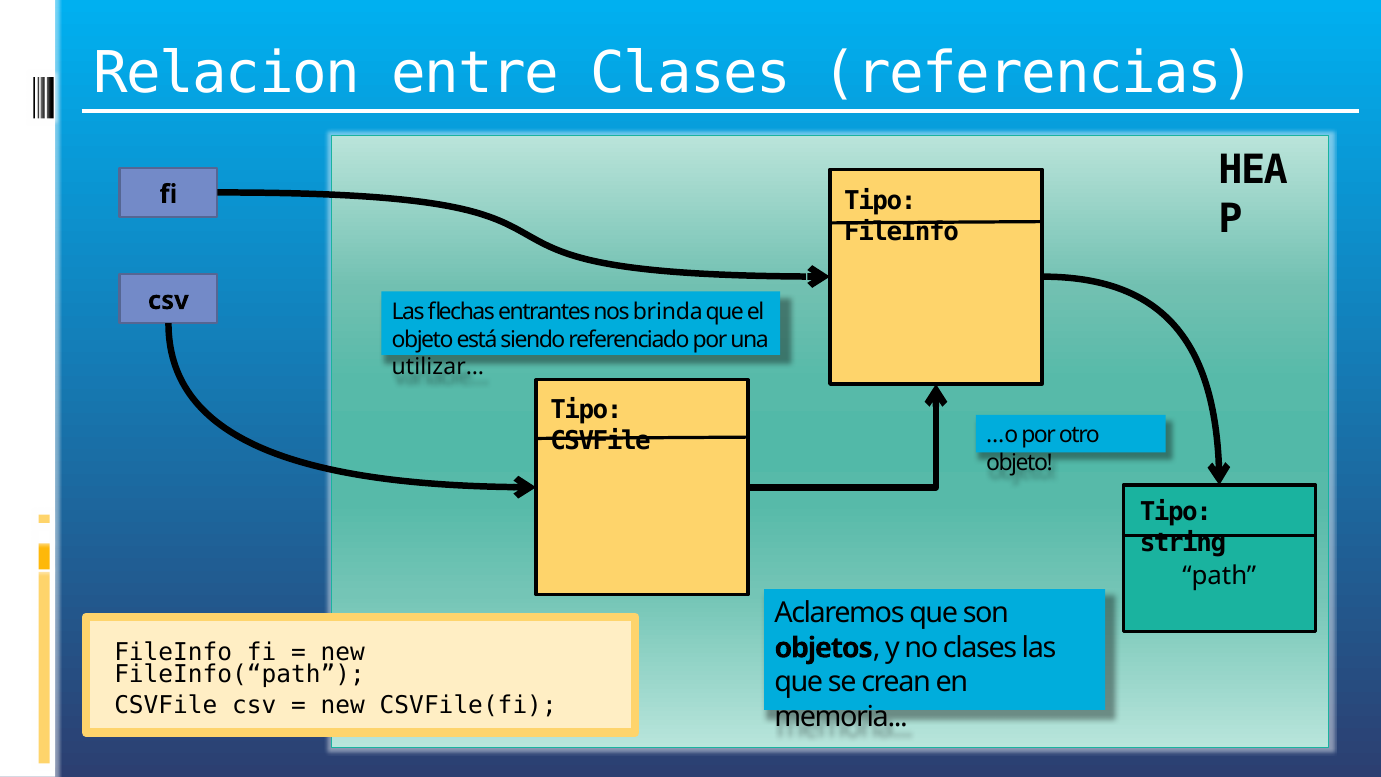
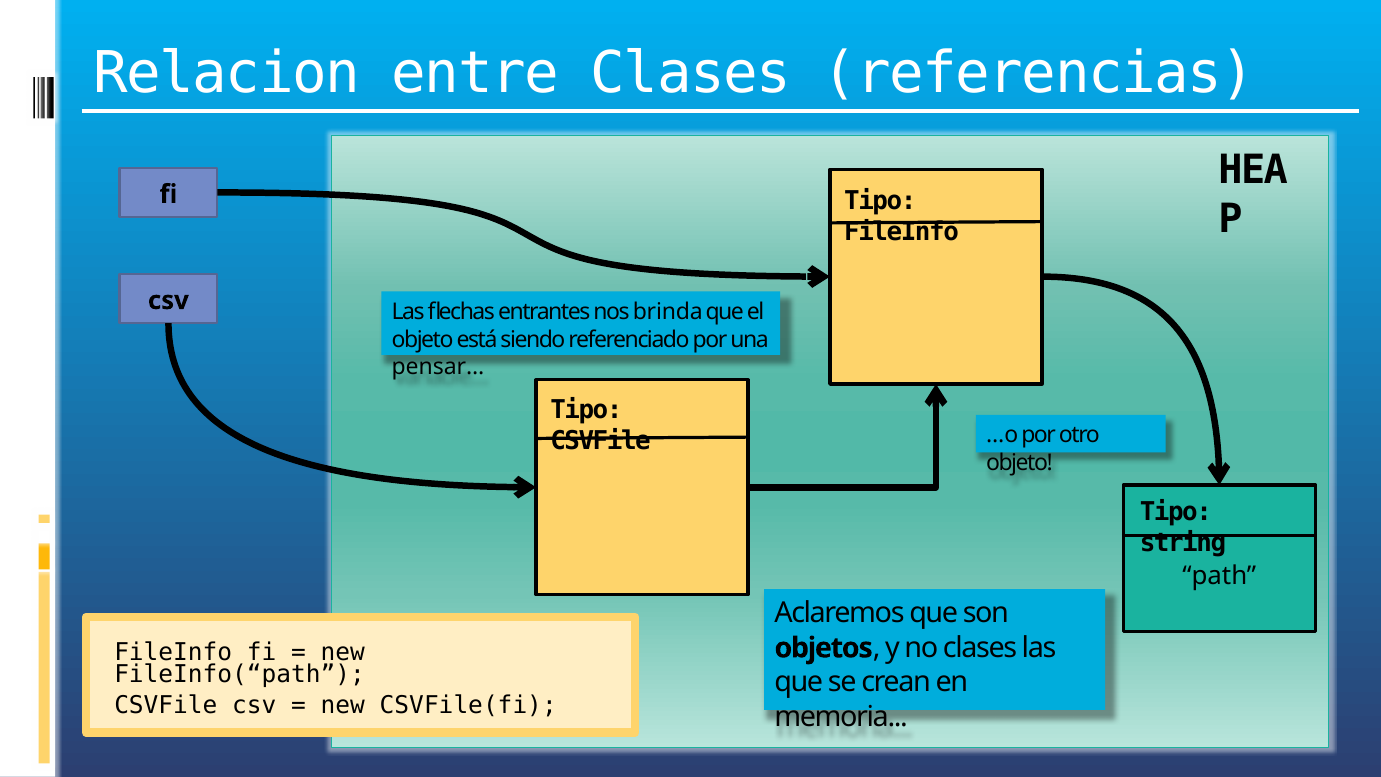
utilizar…: utilizar… -> pensar…
